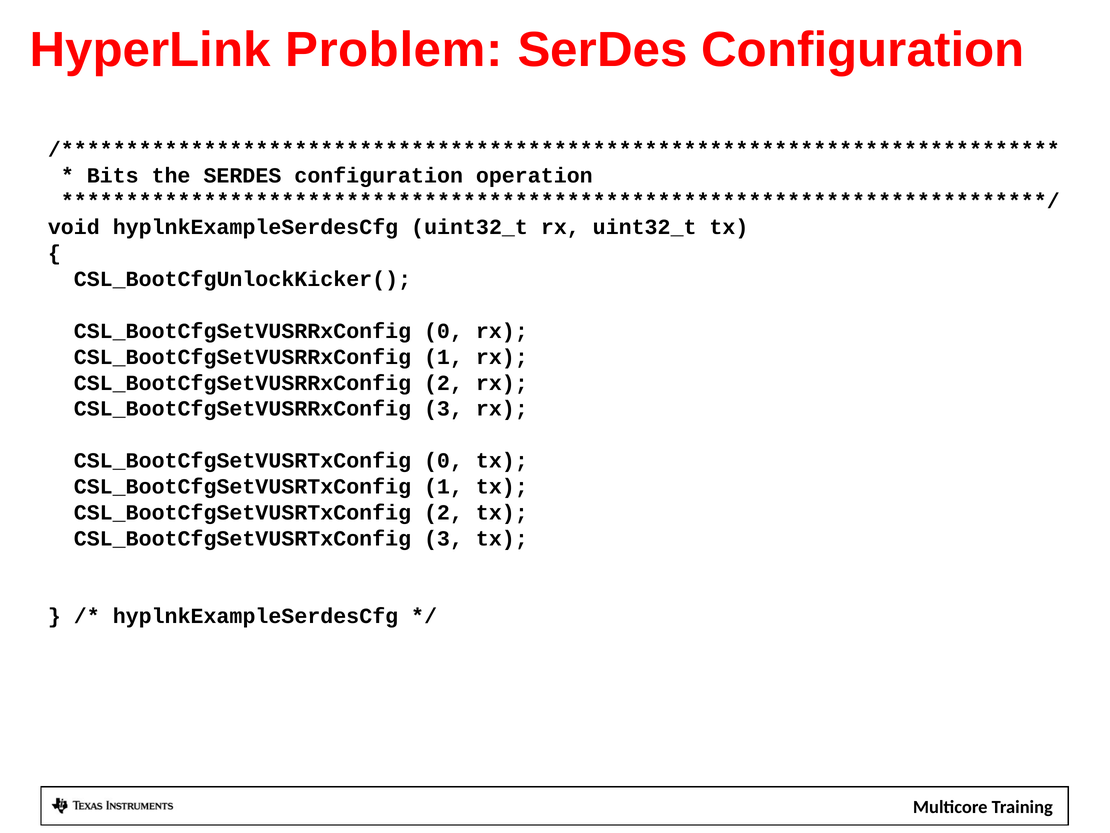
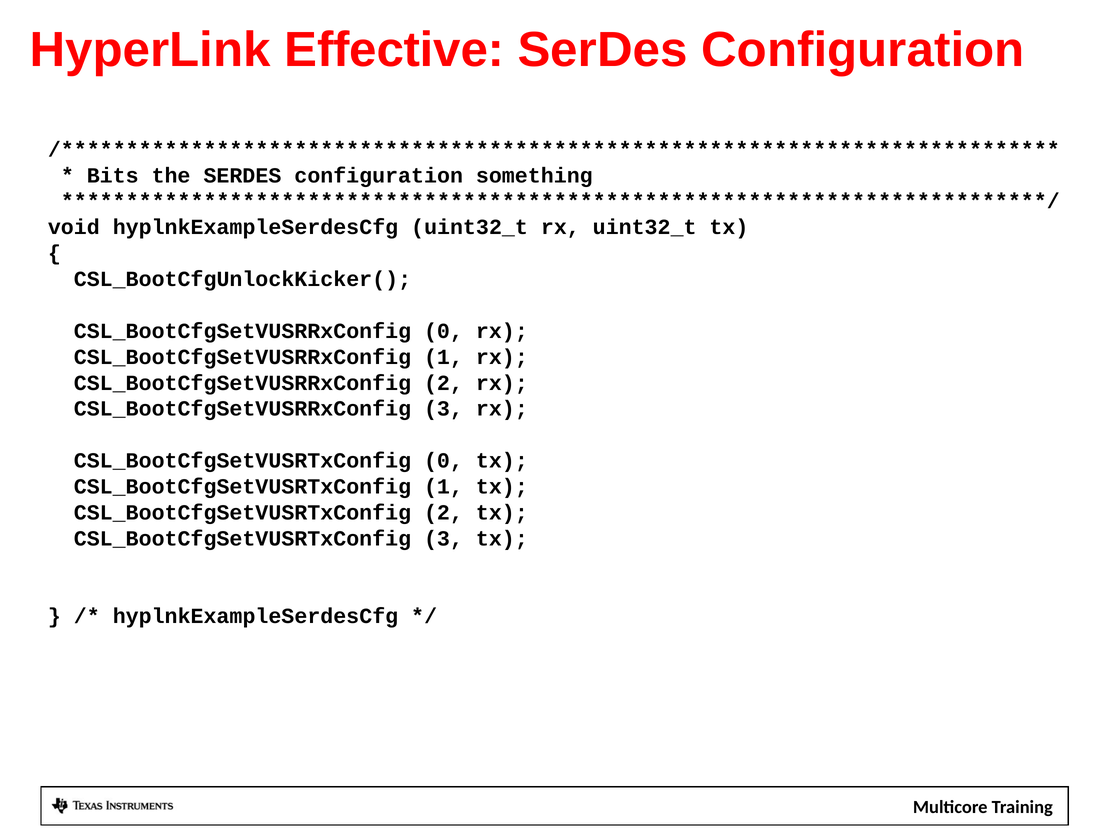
Problem: Problem -> Effective
operation: operation -> something
